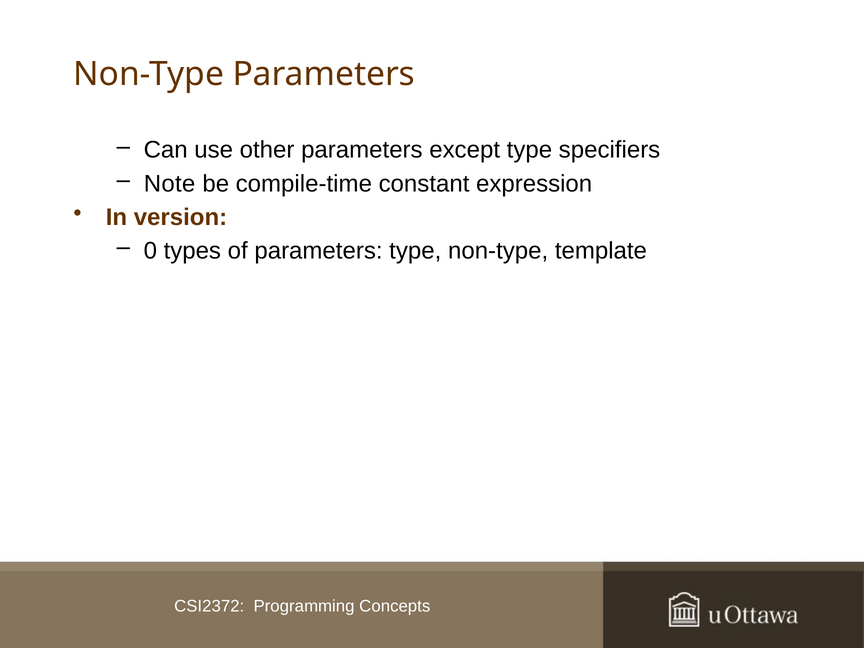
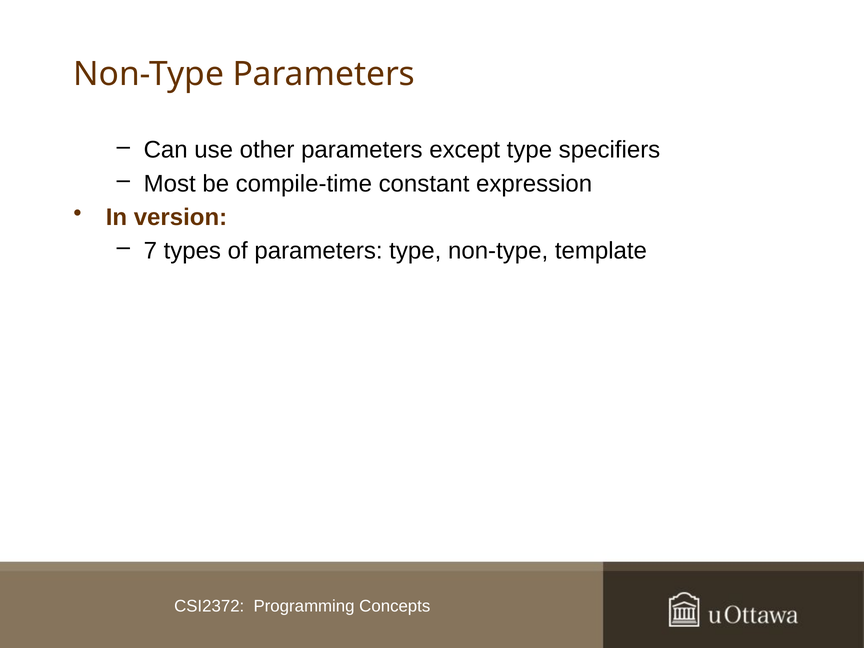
Note: Note -> Most
0: 0 -> 7
